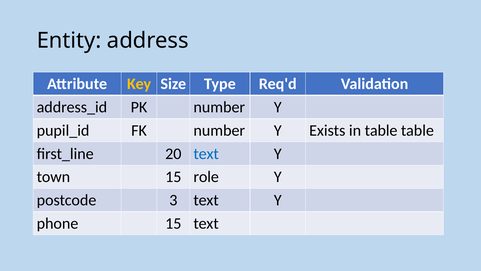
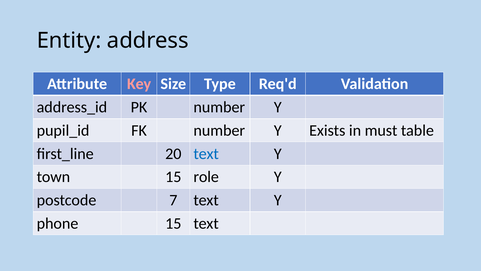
Key colour: yellow -> pink
in table: table -> must
3: 3 -> 7
